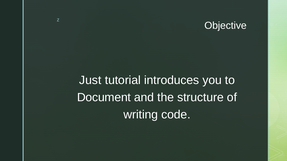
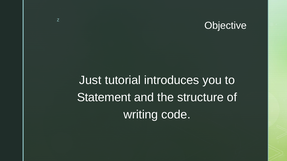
Document: Document -> Statement
